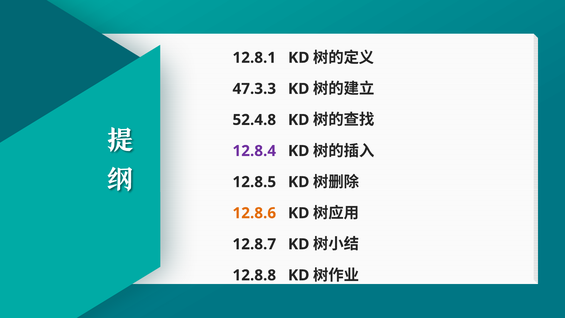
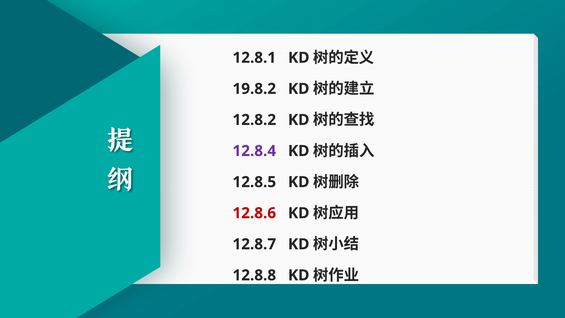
47.3.3: 47.3.3 -> 19.8.2
52.4.8: 52.4.8 -> 12.8.2
12.8.6 colour: orange -> red
